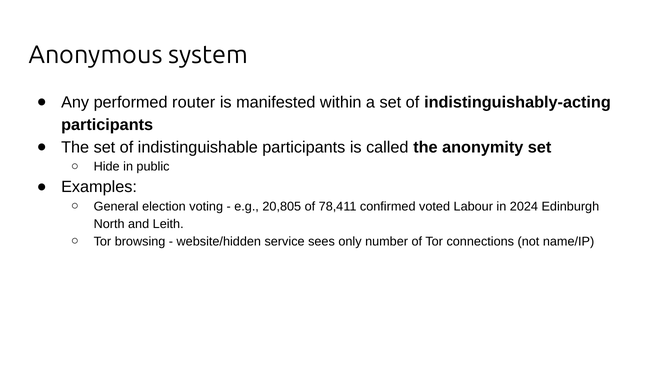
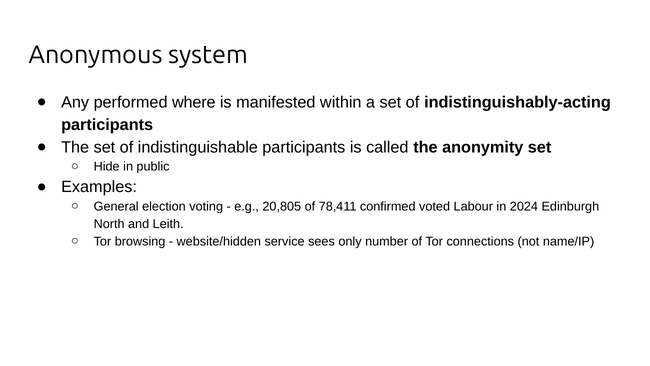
router: router -> where
